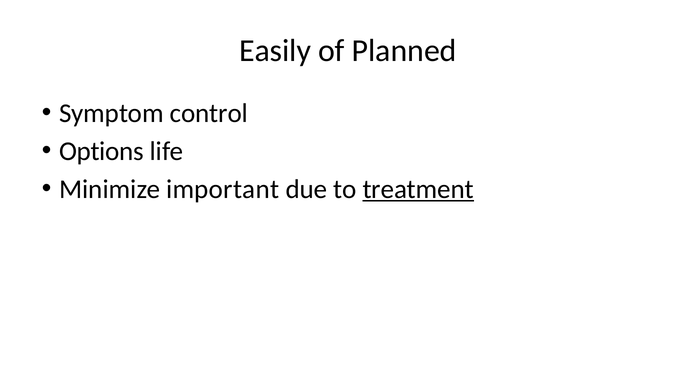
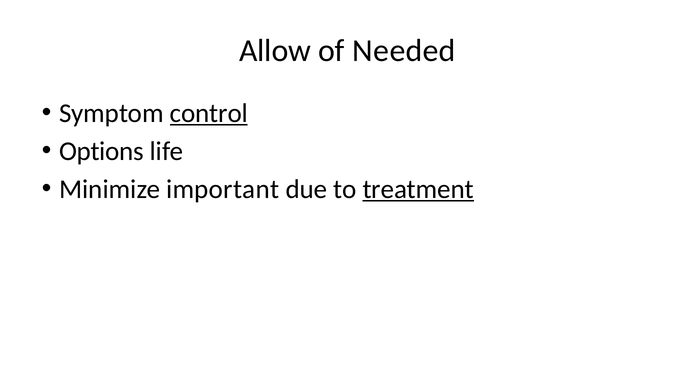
Easily: Easily -> Allow
Planned: Planned -> Needed
control underline: none -> present
